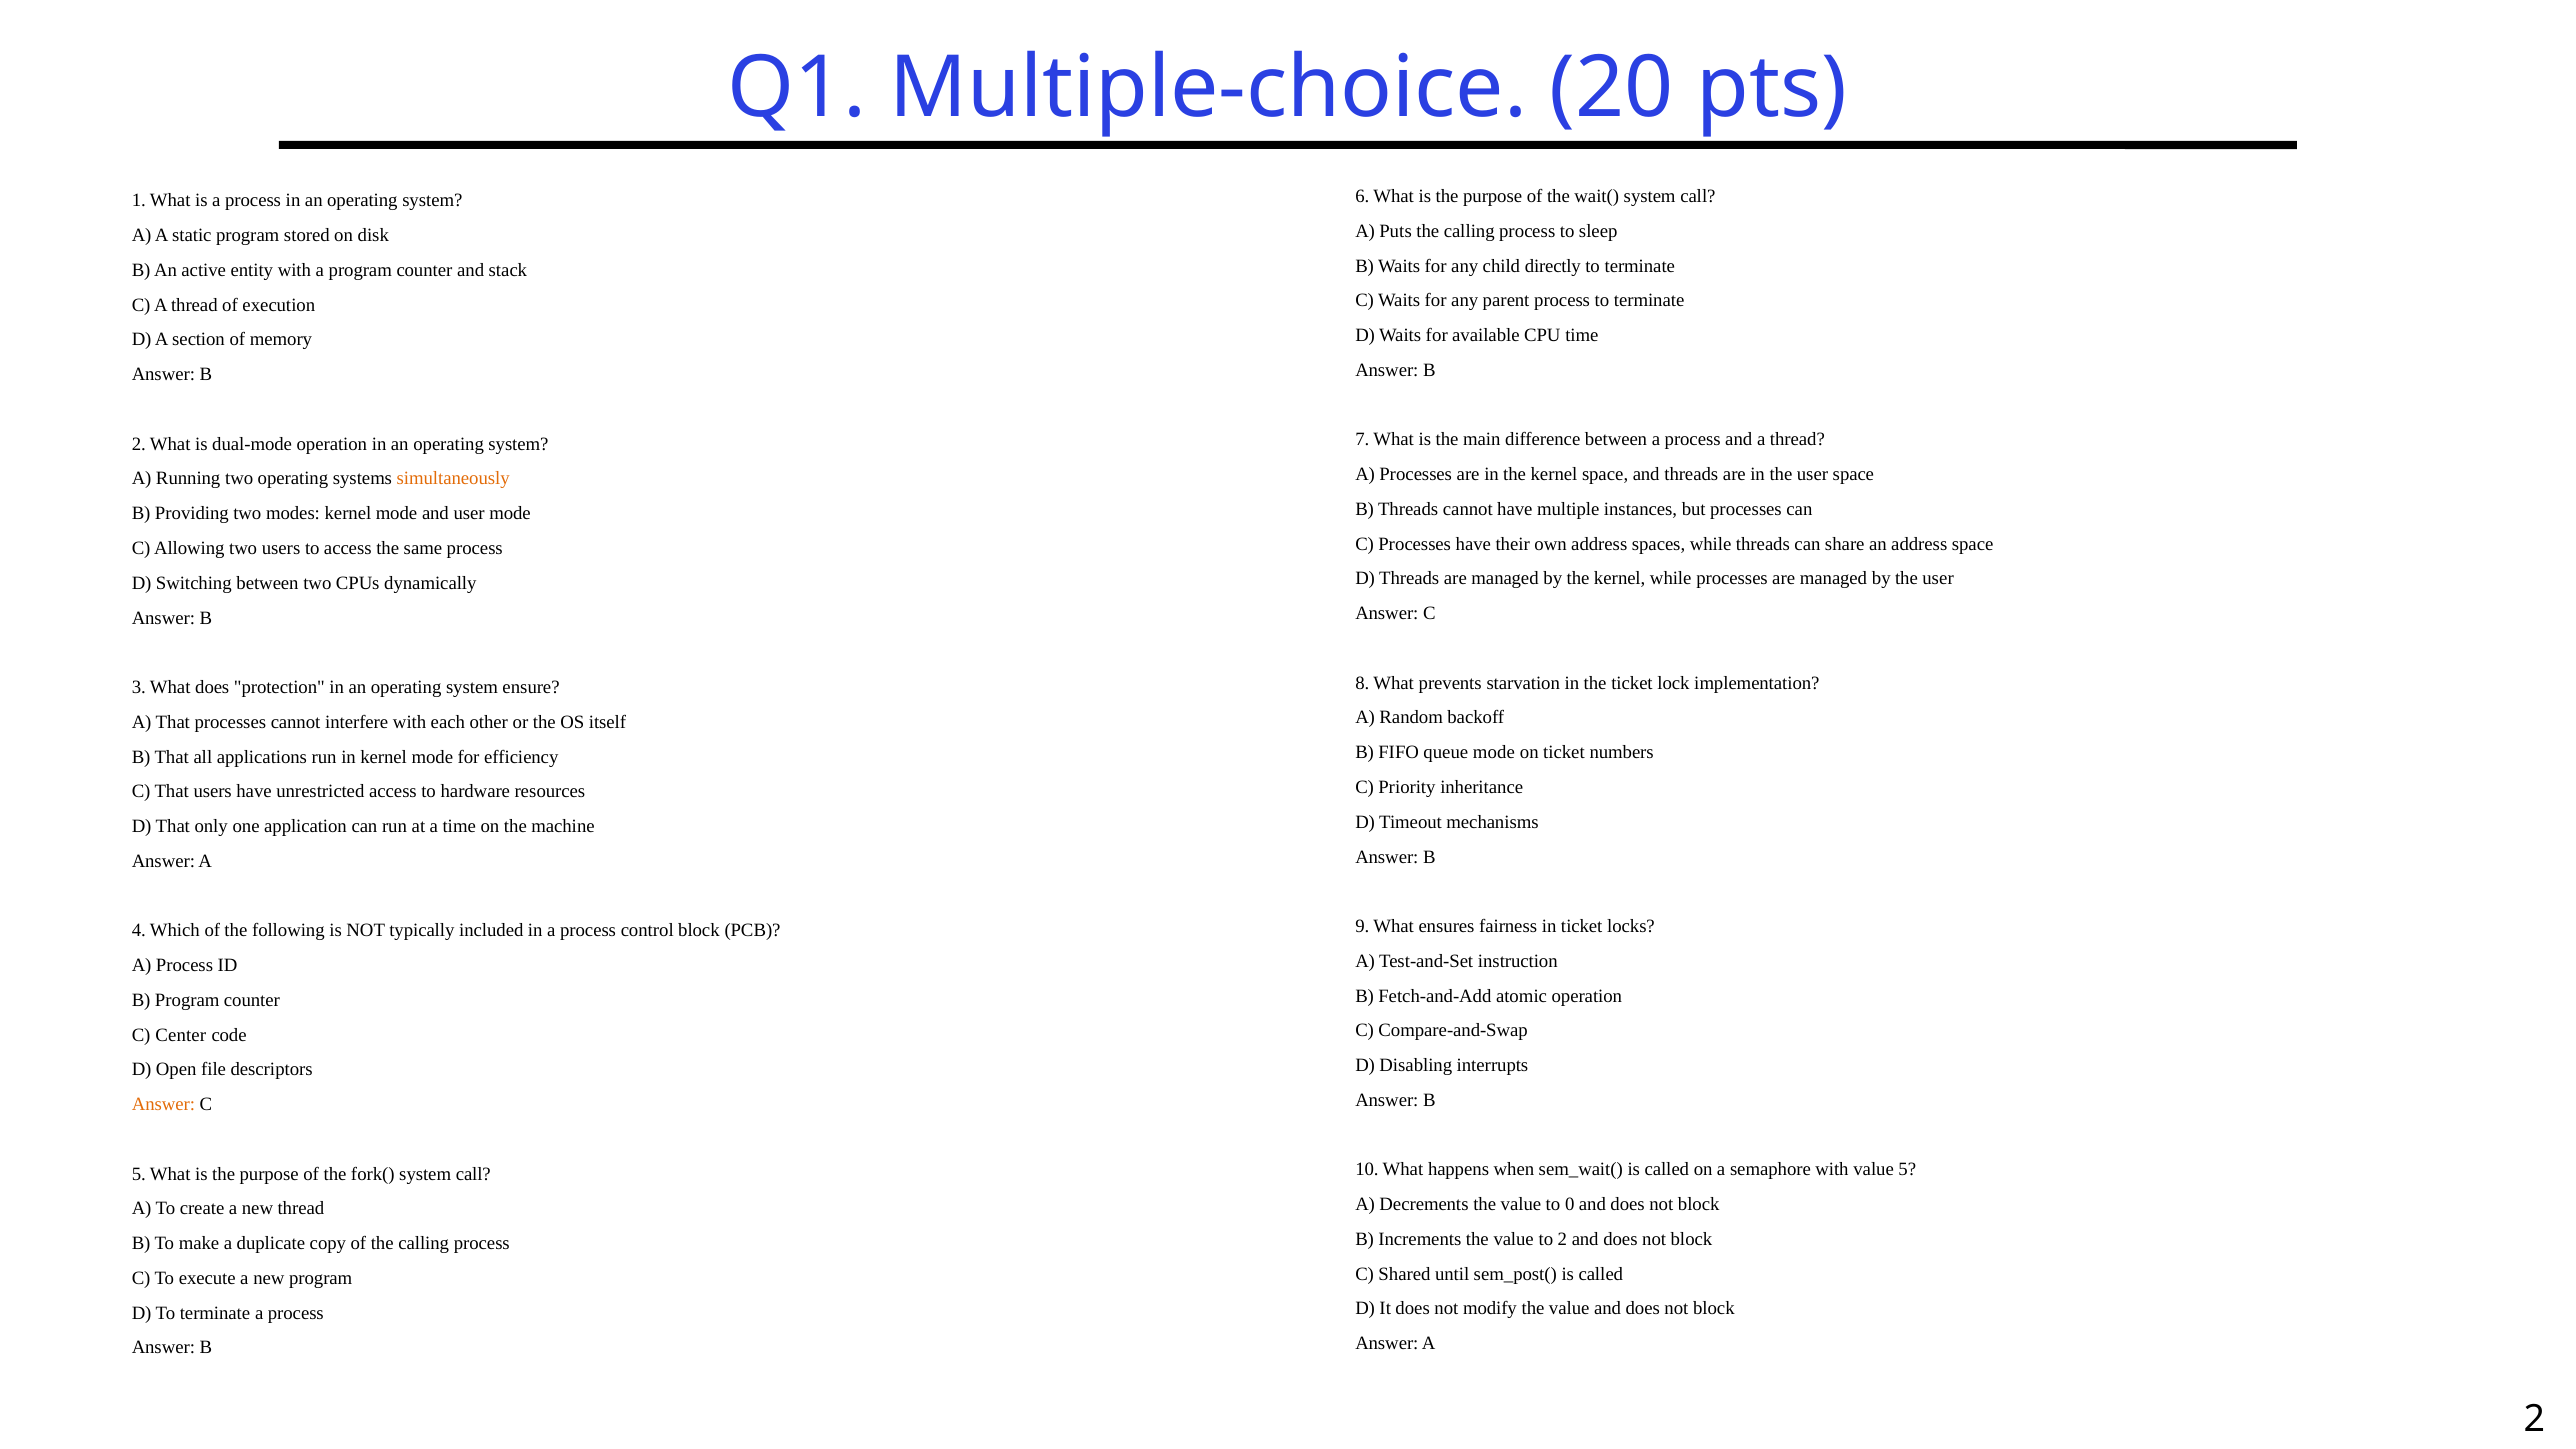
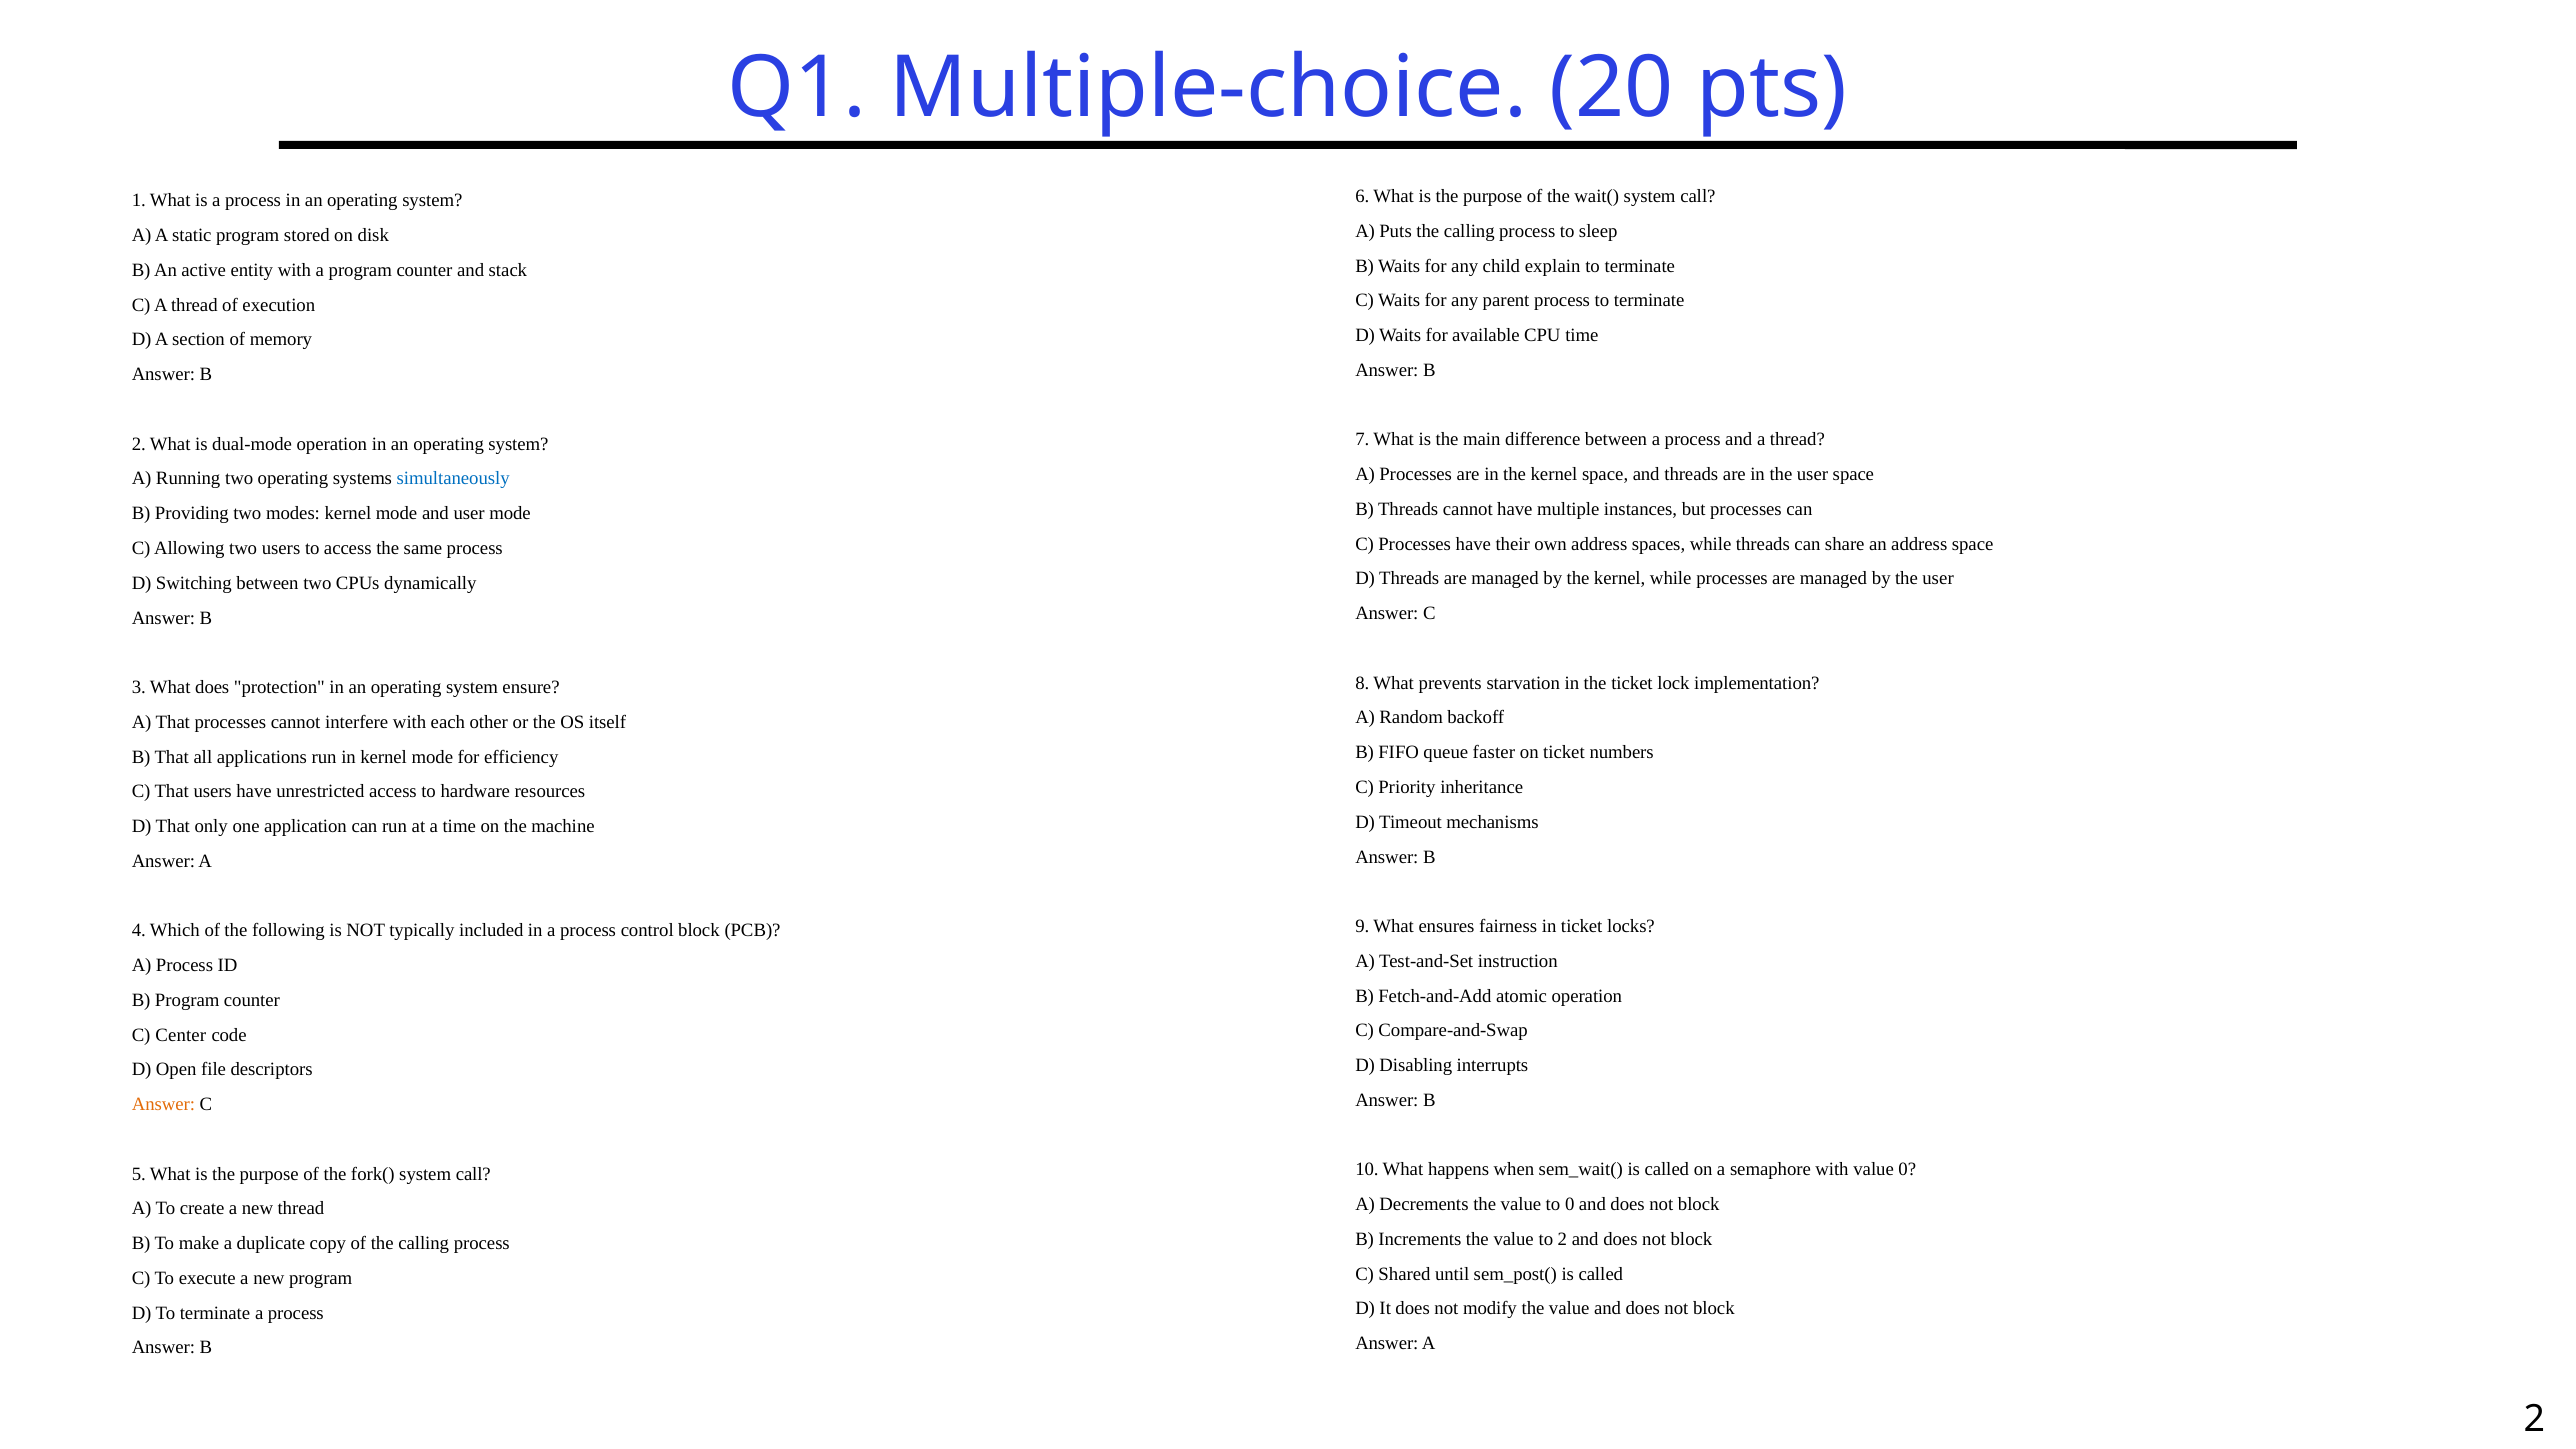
directly: directly -> explain
simultaneously colour: orange -> blue
queue mode: mode -> faster
value 5: 5 -> 0
